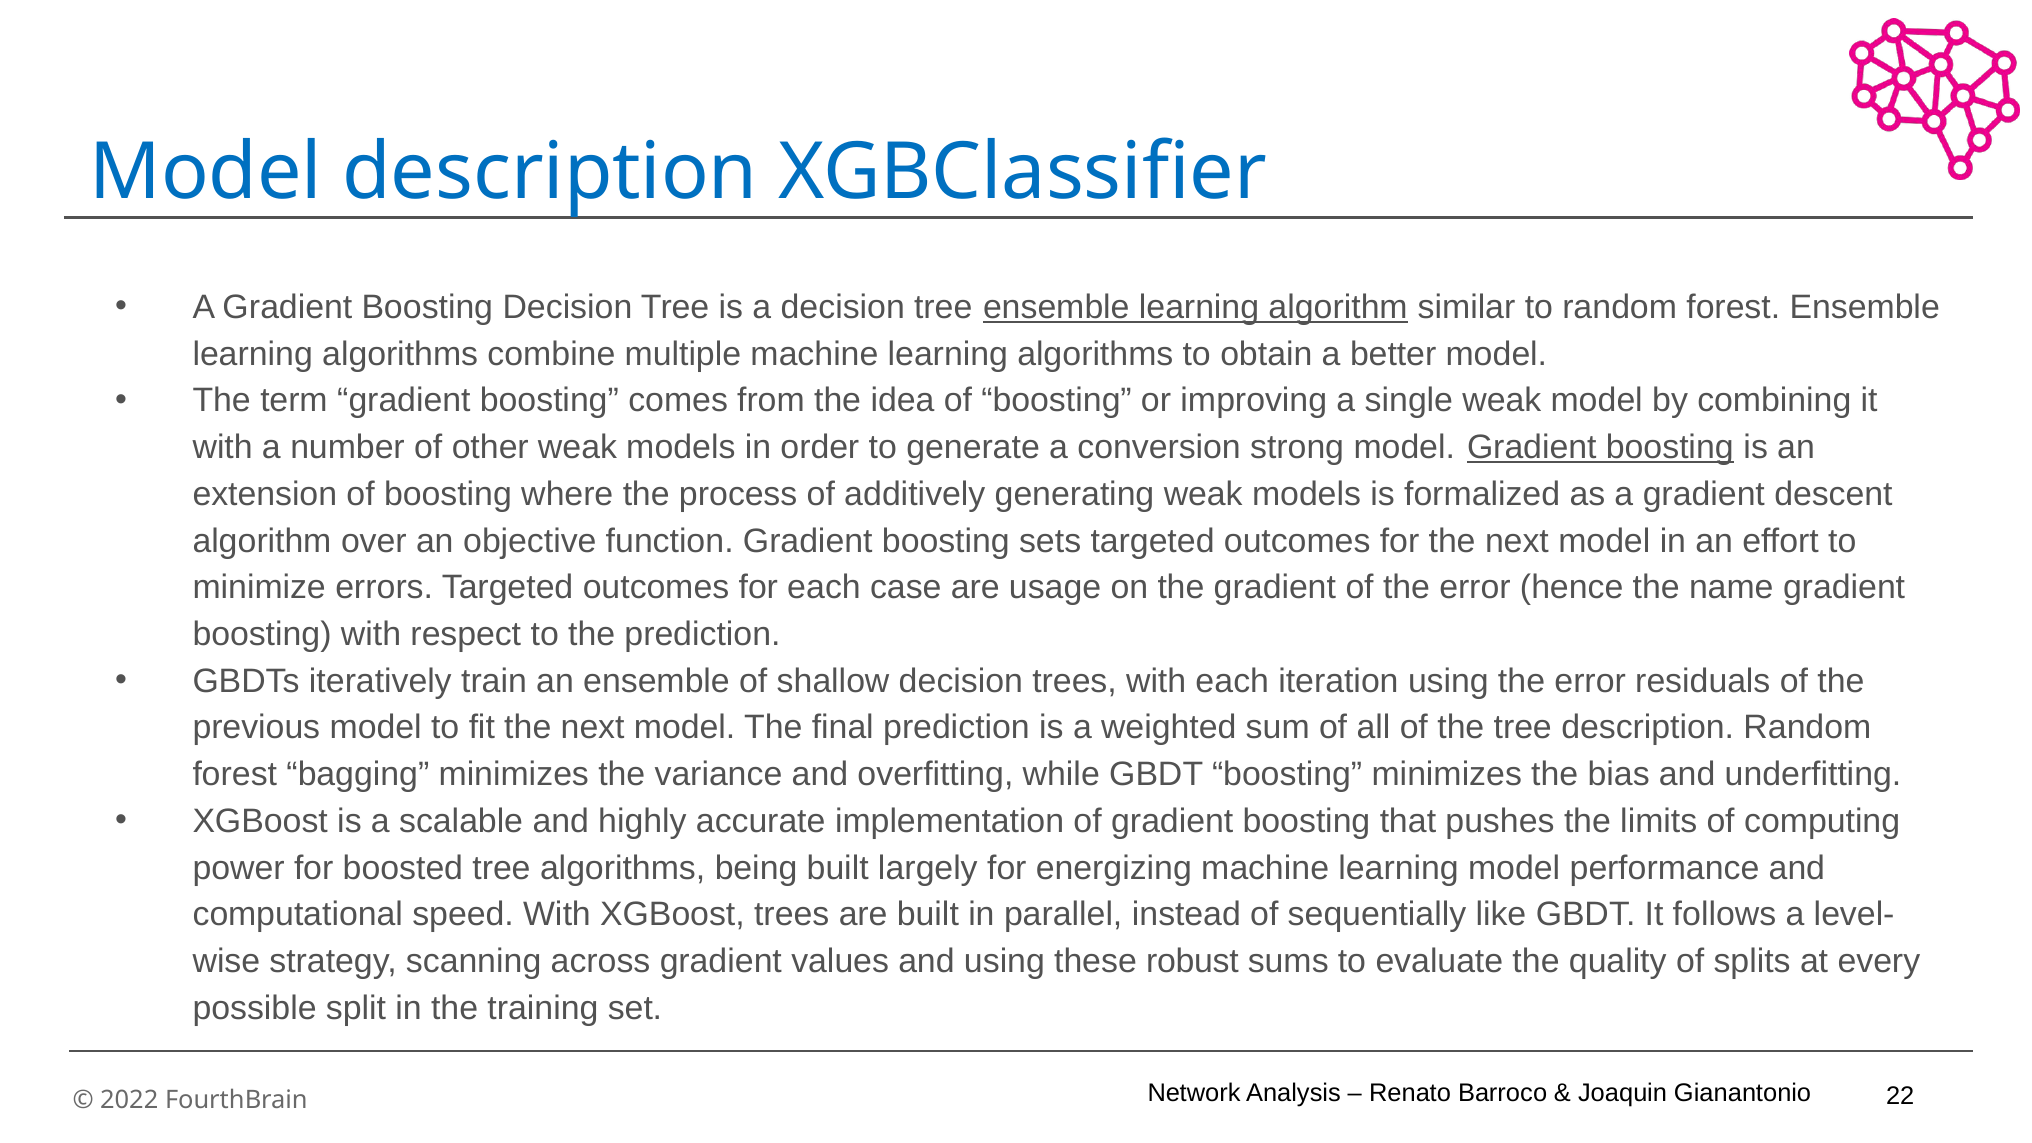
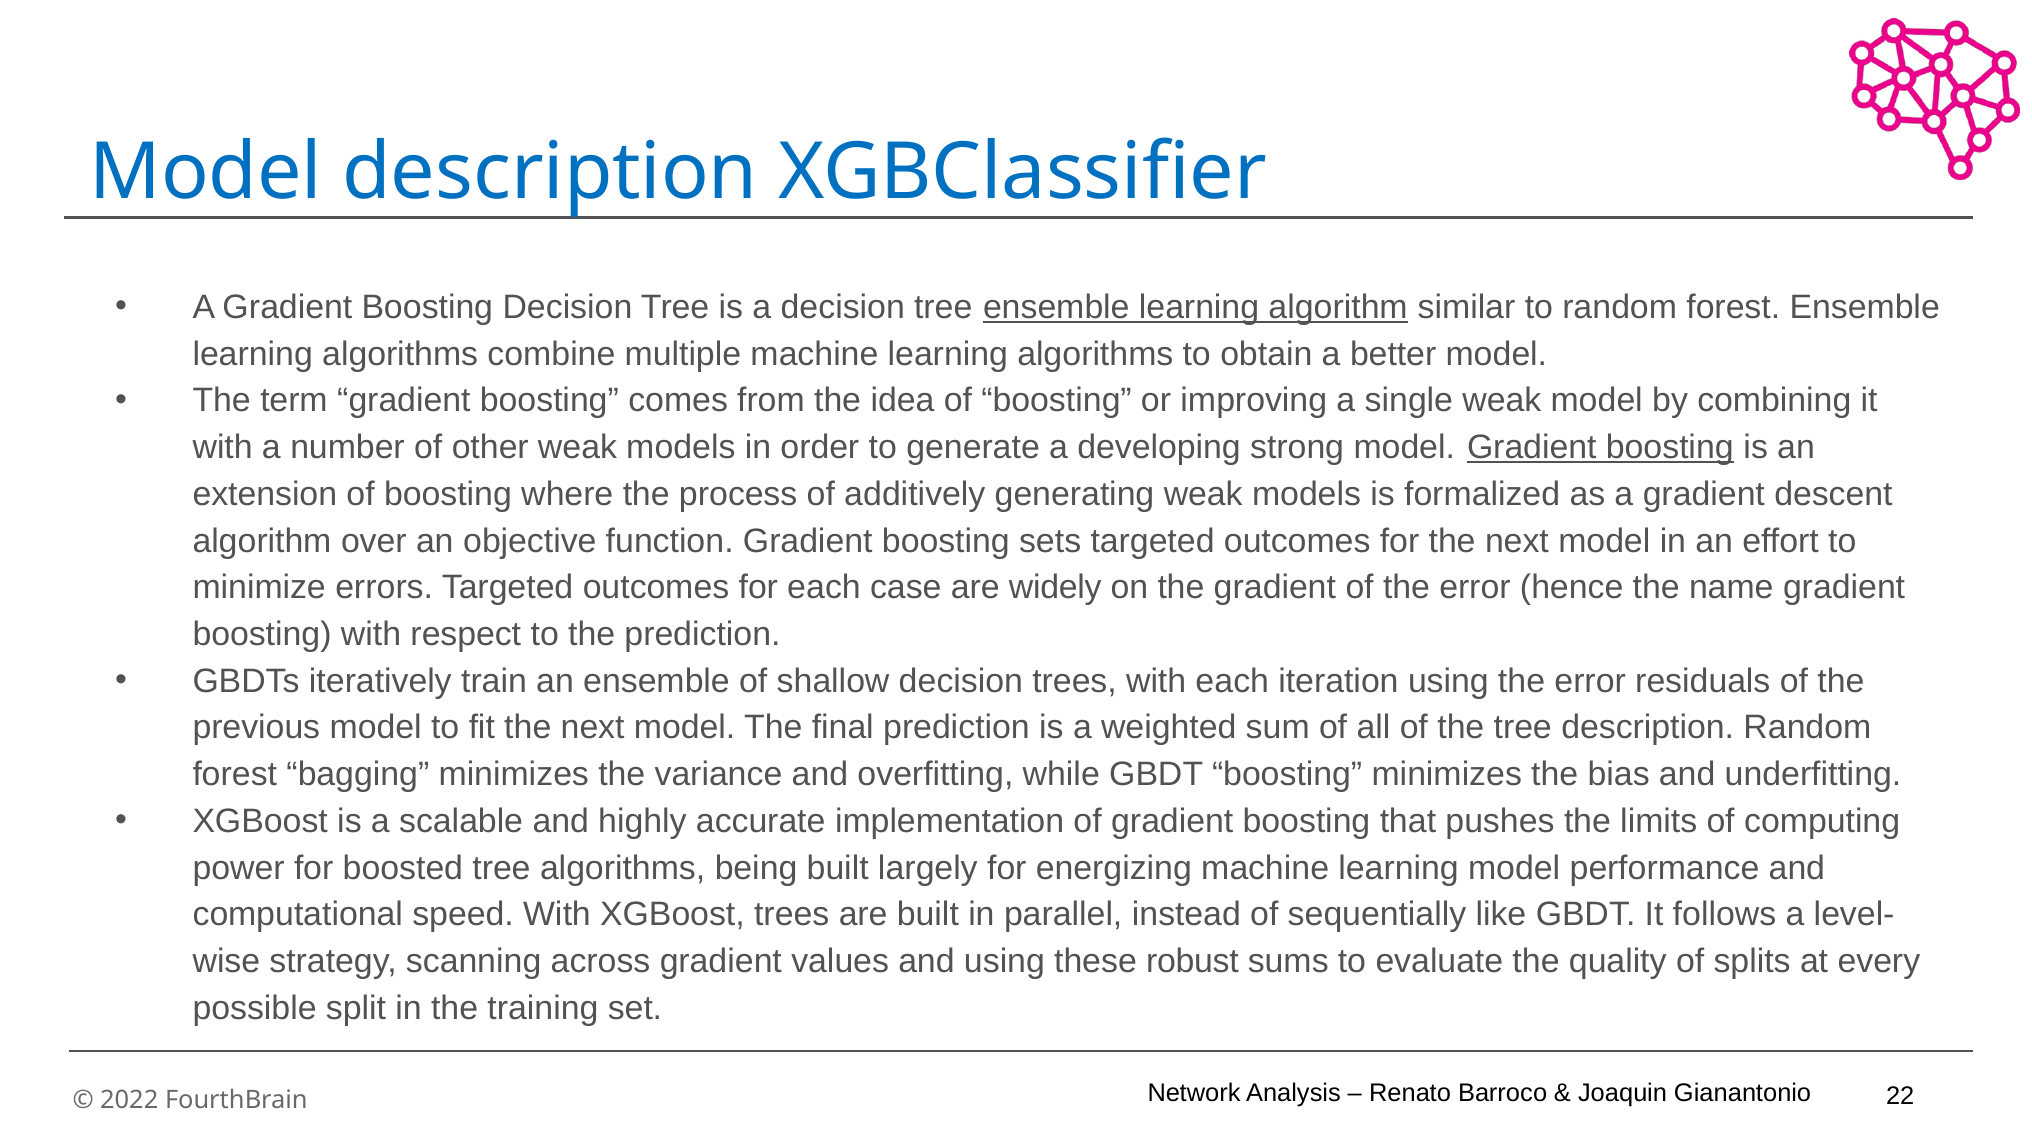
conversion: conversion -> developing
usage: usage -> widely
